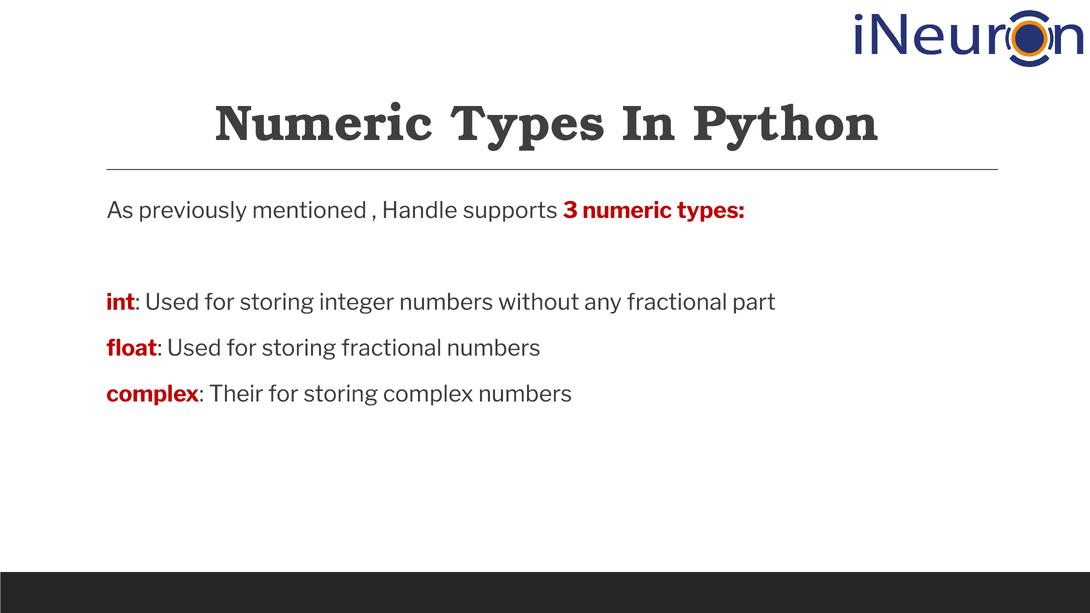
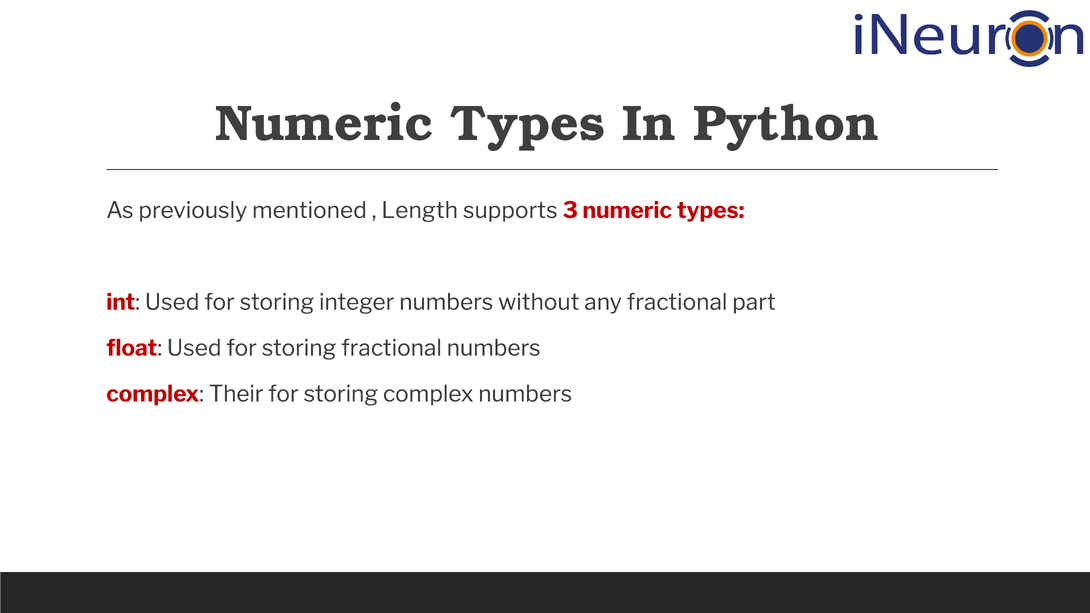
Handle: Handle -> Length
